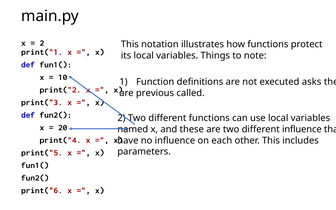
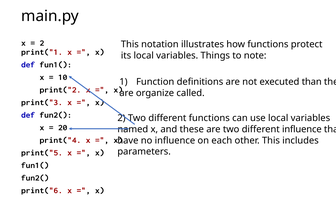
asks: asks -> than
previous: previous -> organize
